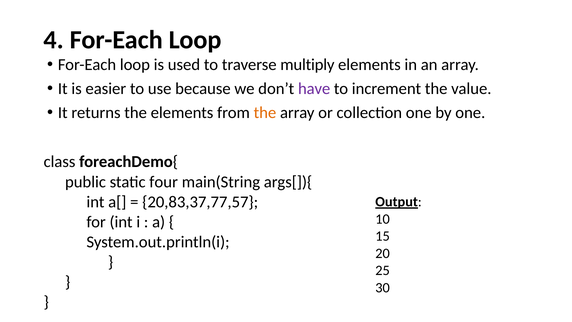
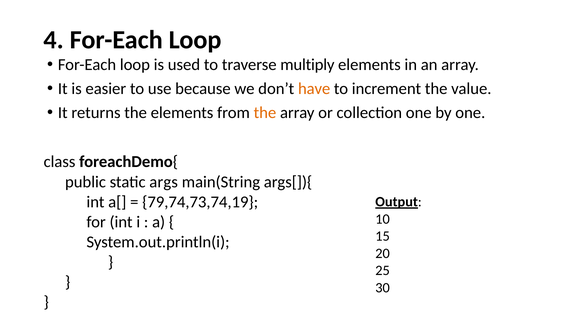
have colour: purple -> orange
four: four -> args
20,83,37,77,57: 20,83,37,77,57 -> 79,74,73,74,19
